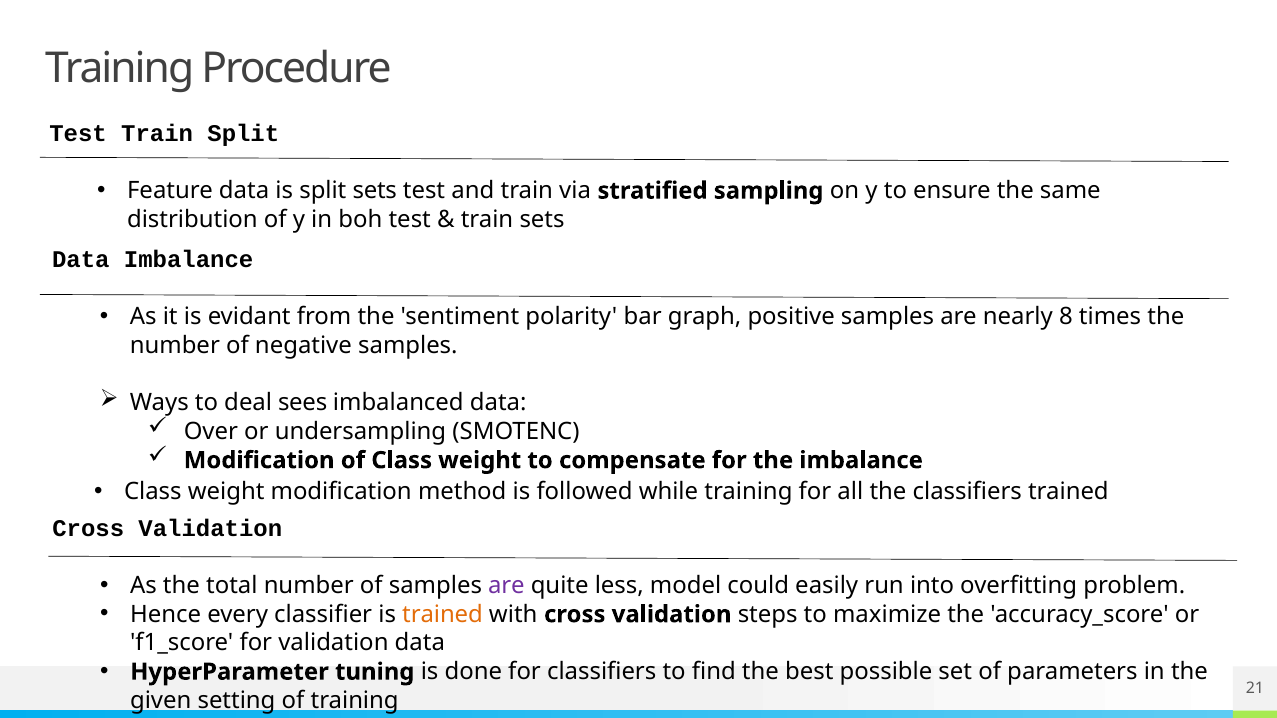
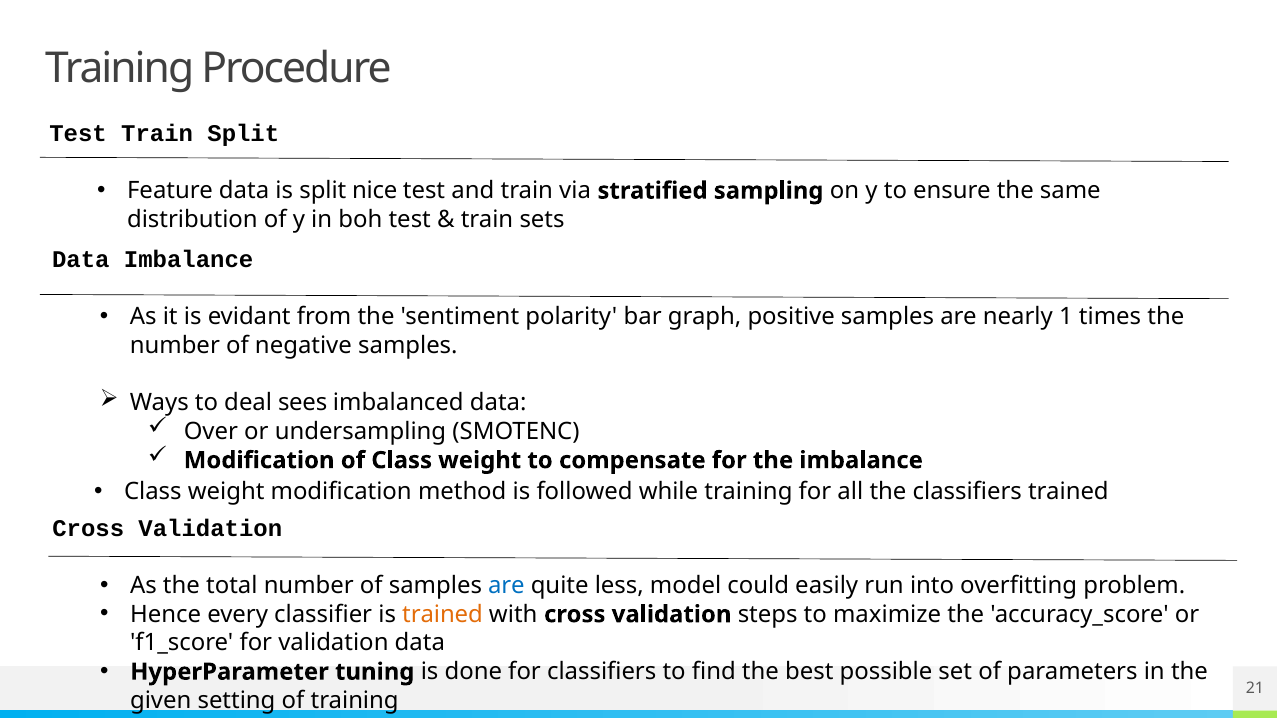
split sets: sets -> nice
8: 8 -> 1
are at (506, 586) colour: purple -> blue
